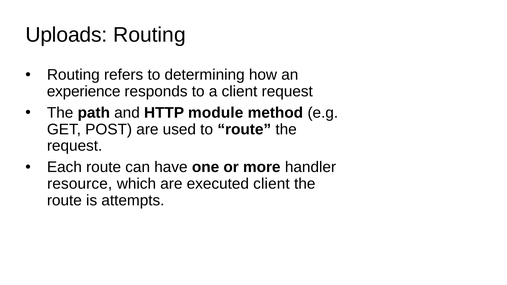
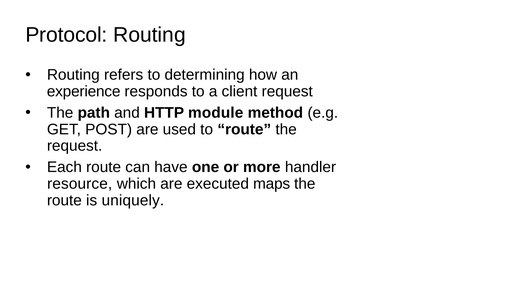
Uploads: Uploads -> Protocol
executed client: client -> maps
attempts: attempts -> uniquely
